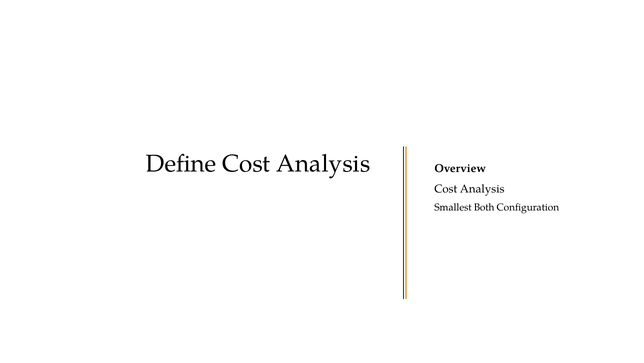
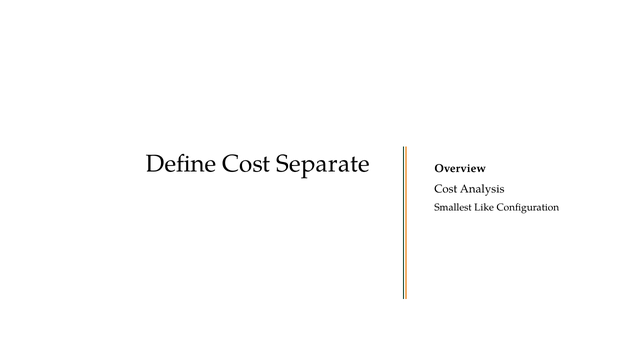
Define Cost Analysis: Analysis -> Separate
Both: Both -> Like
